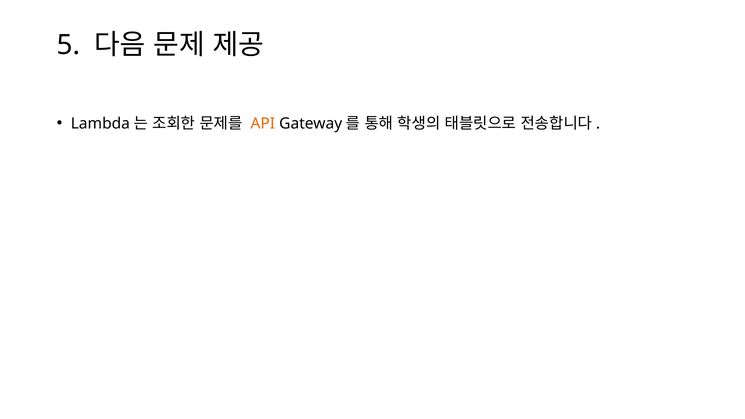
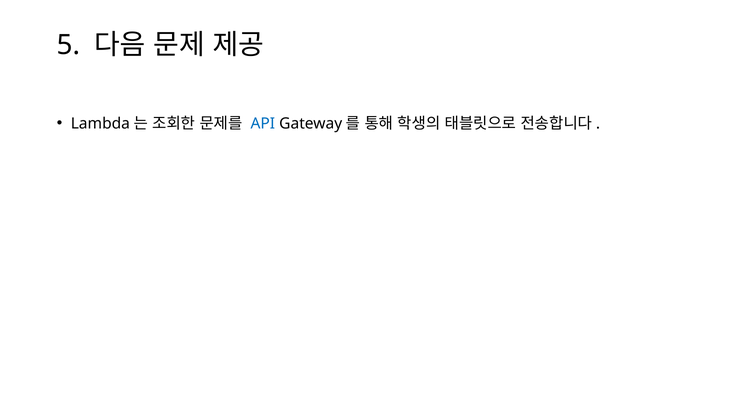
API colour: orange -> blue
